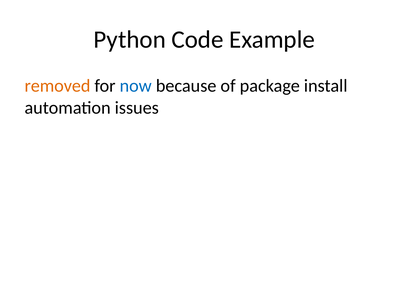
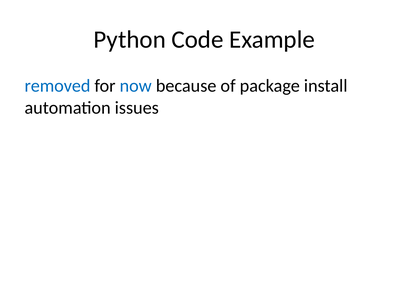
removed colour: orange -> blue
